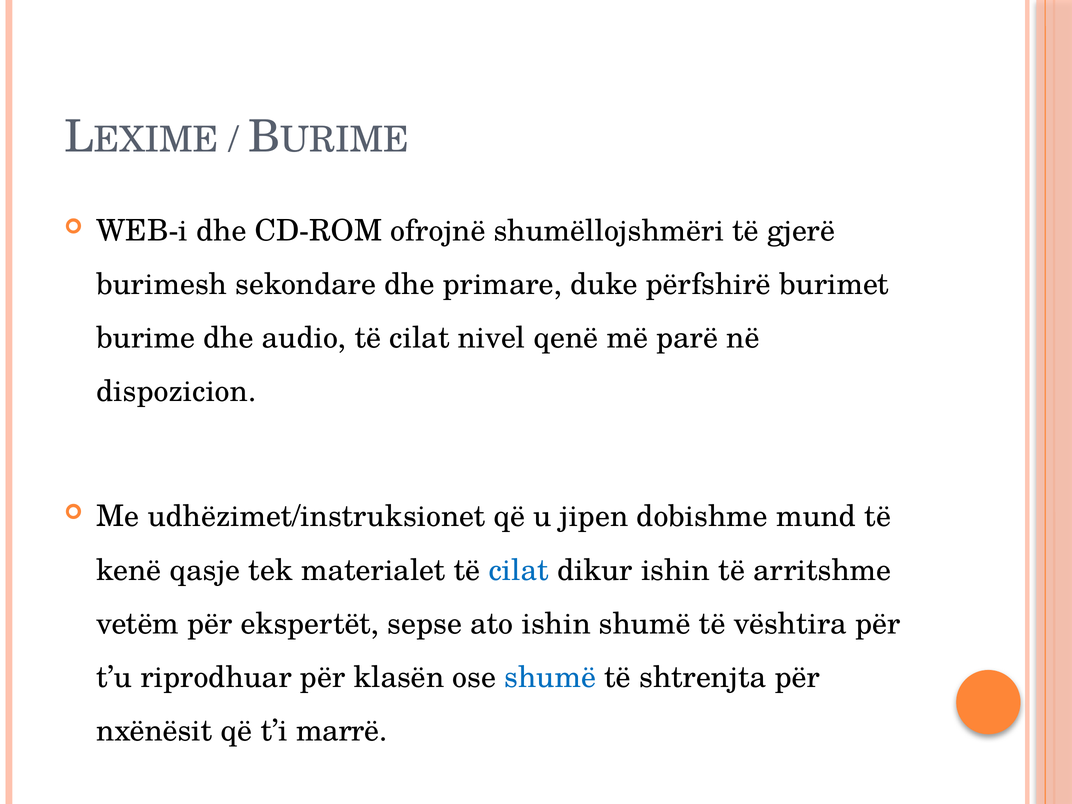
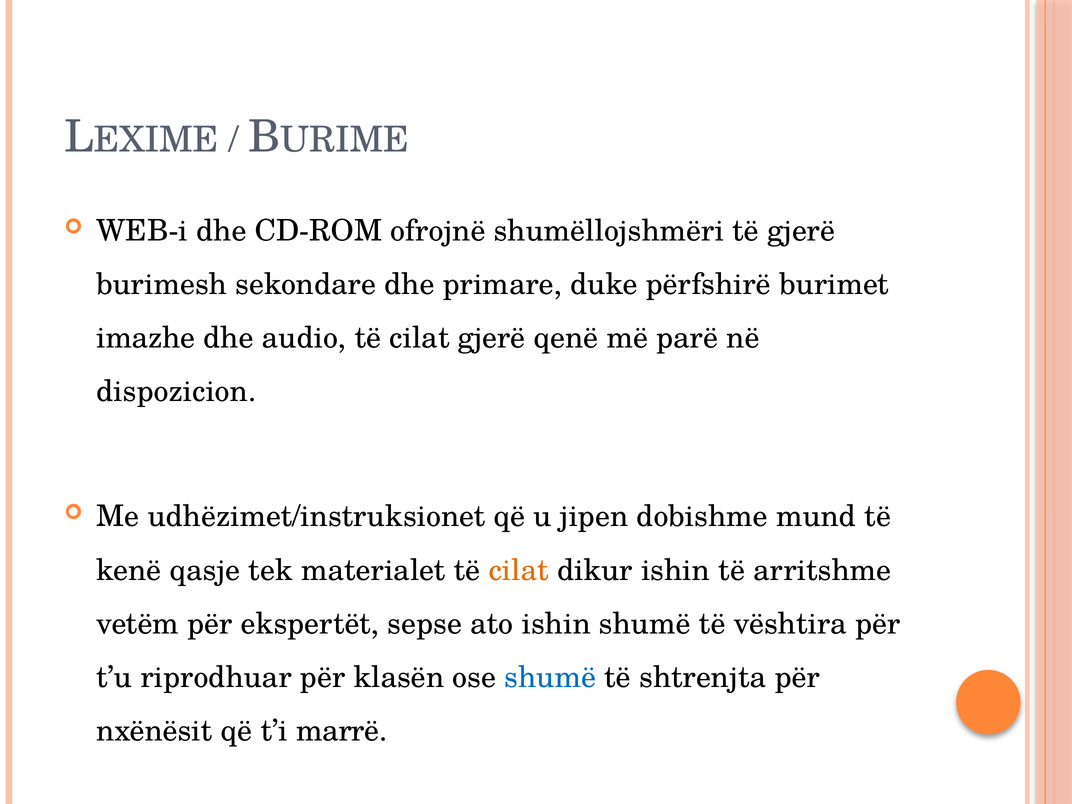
burime: burime -> imazhe
cilat nivel: nivel -> gjerë
cilat at (519, 570) colour: blue -> orange
